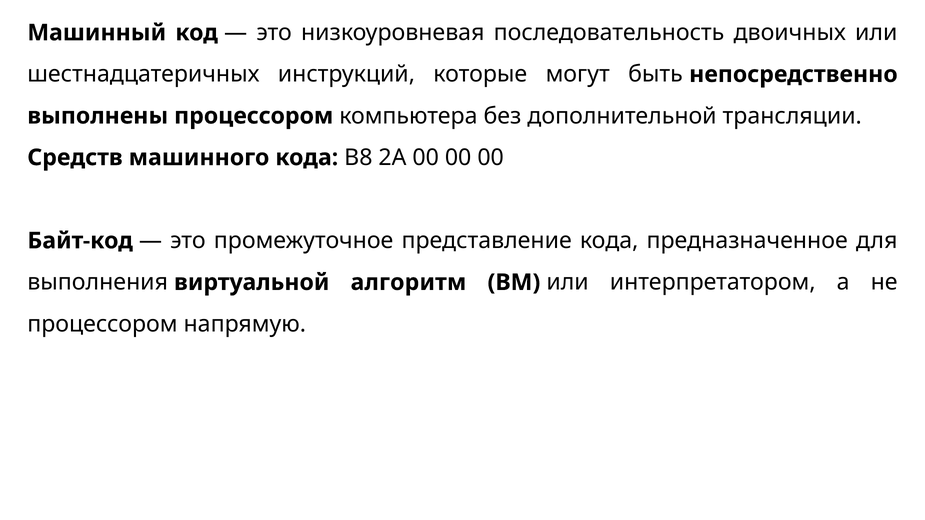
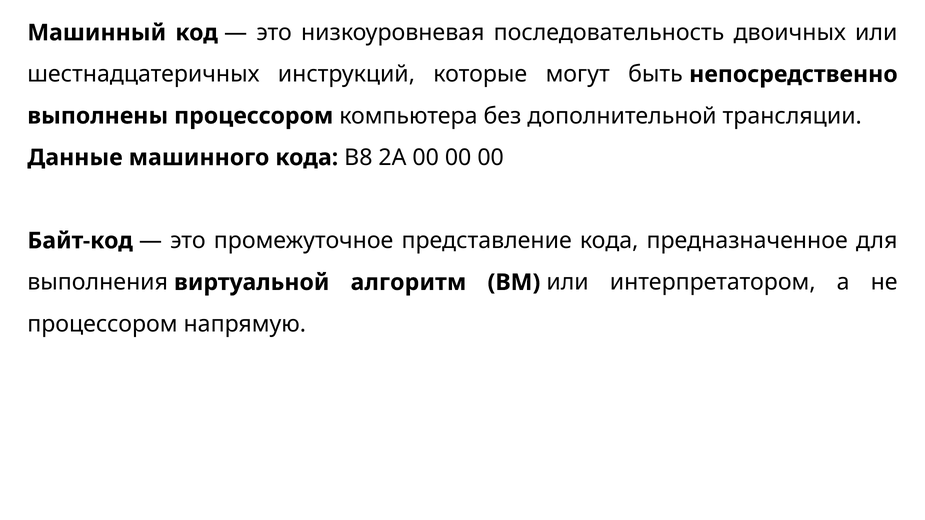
Средств: Средств -> Данные
